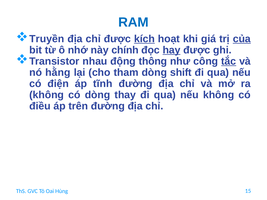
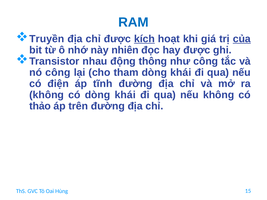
chính: chính -> nhiên
hay underline: present -> none
tắc underline: present -> none
nó hằng: hằng -> công
shift at (181, 73): shift -> khái
có dòng thay: thay -> khái
điều: điều -> thảo
